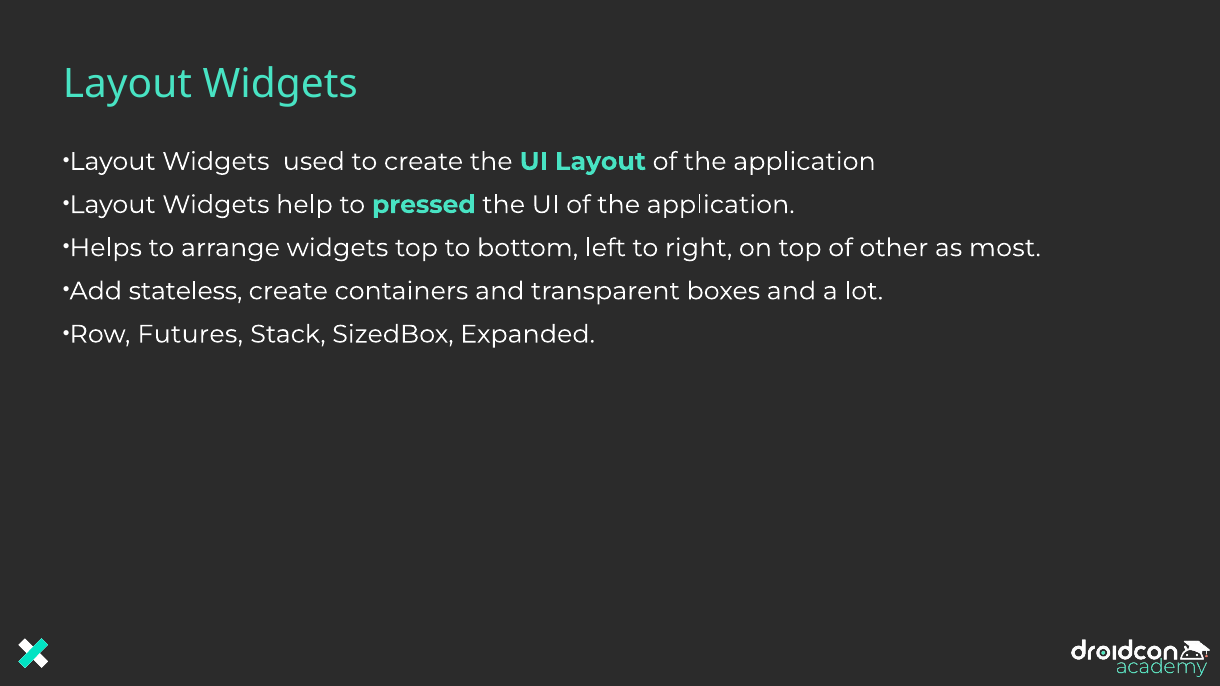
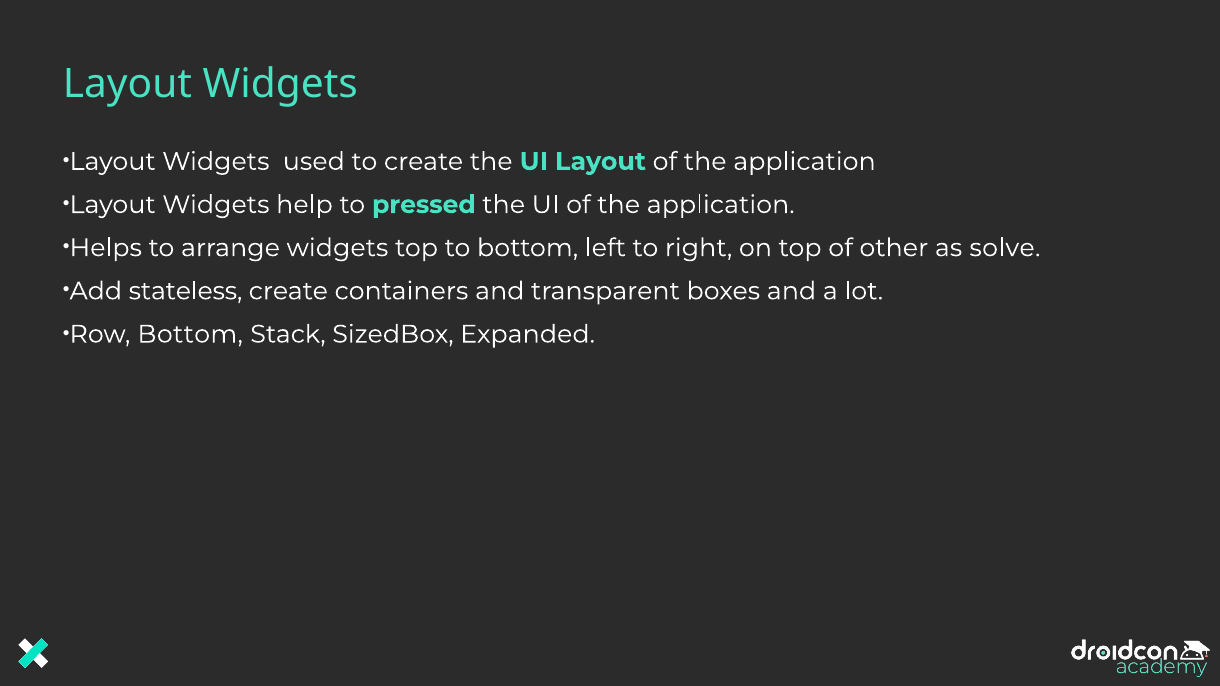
most: most -> solve
Row Futures: Futures -> Bottom
